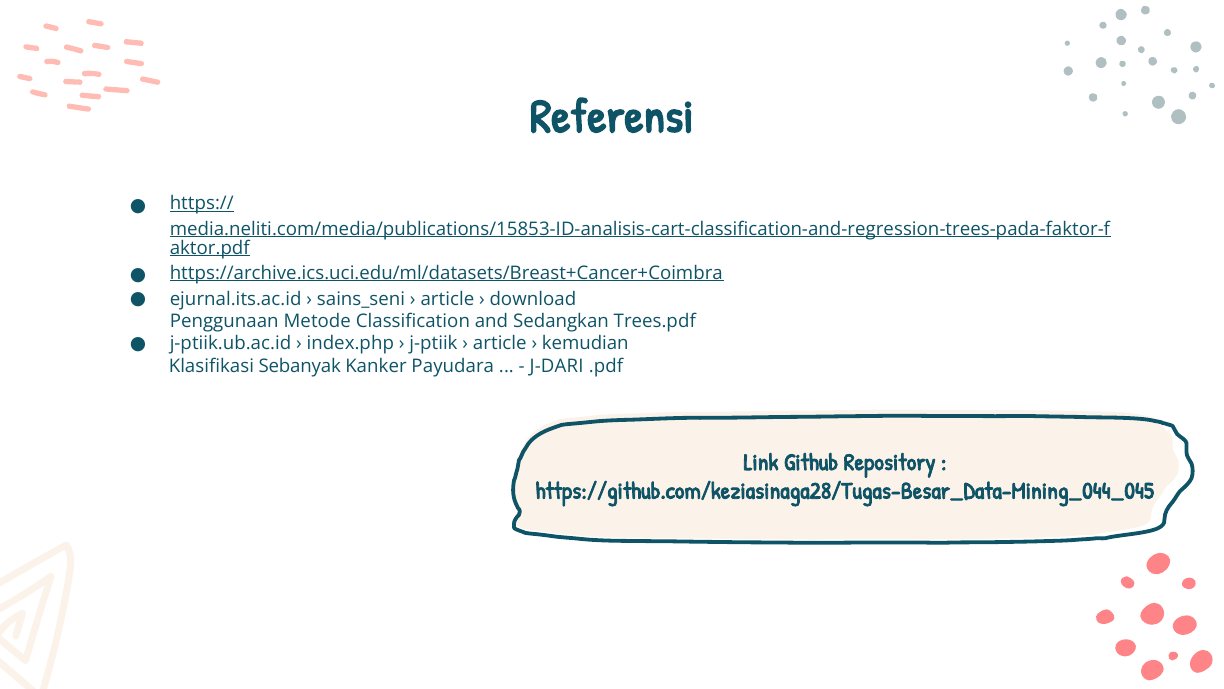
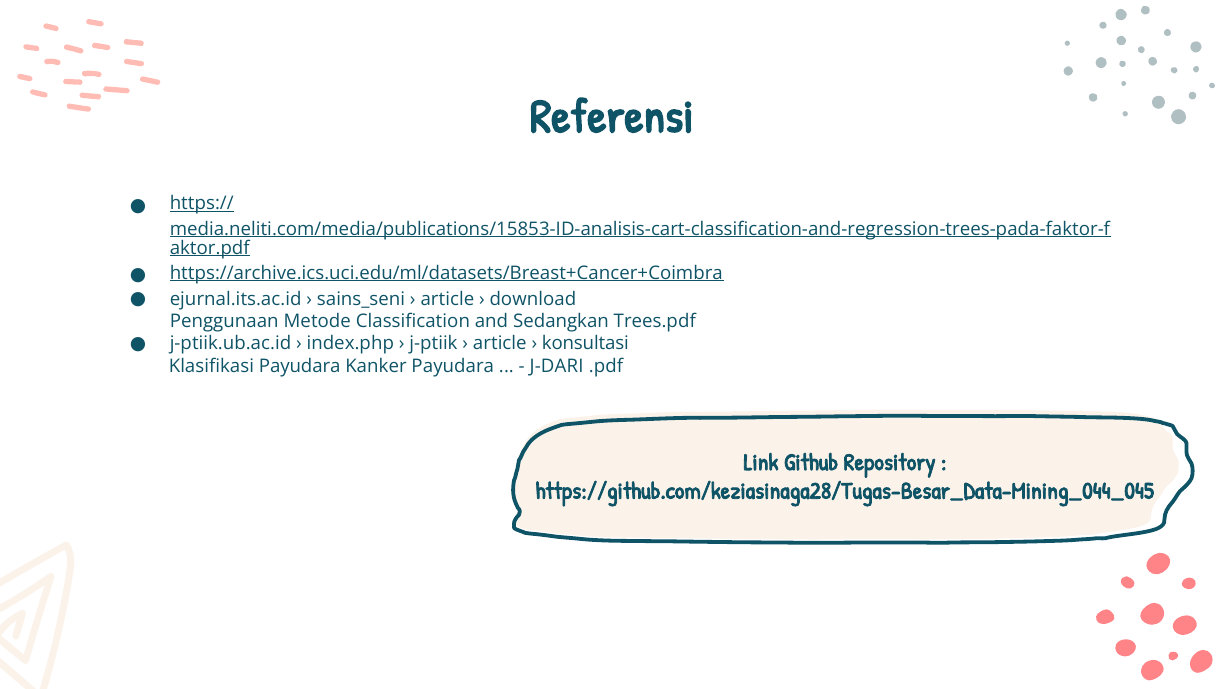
kemudian: kemudian -> konsultasi
Klasifikasi Sebanyak: Sebanyak -> Payudara
